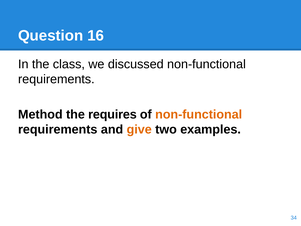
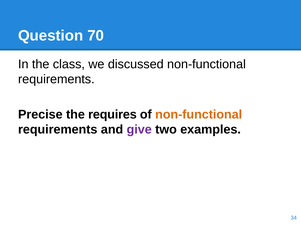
16: 16 -> 70
Method: Method -> Precise
give colour: orange -> purple
